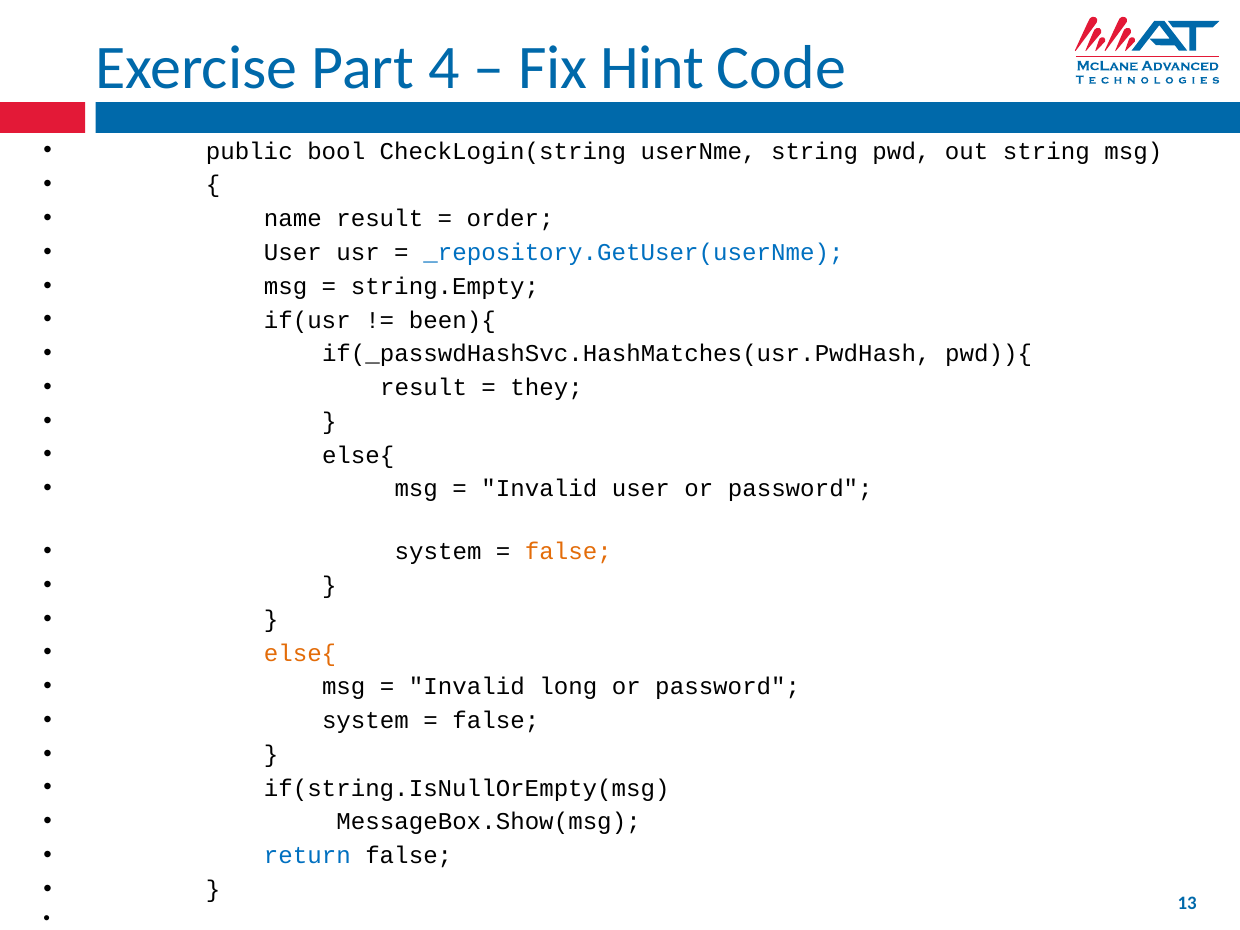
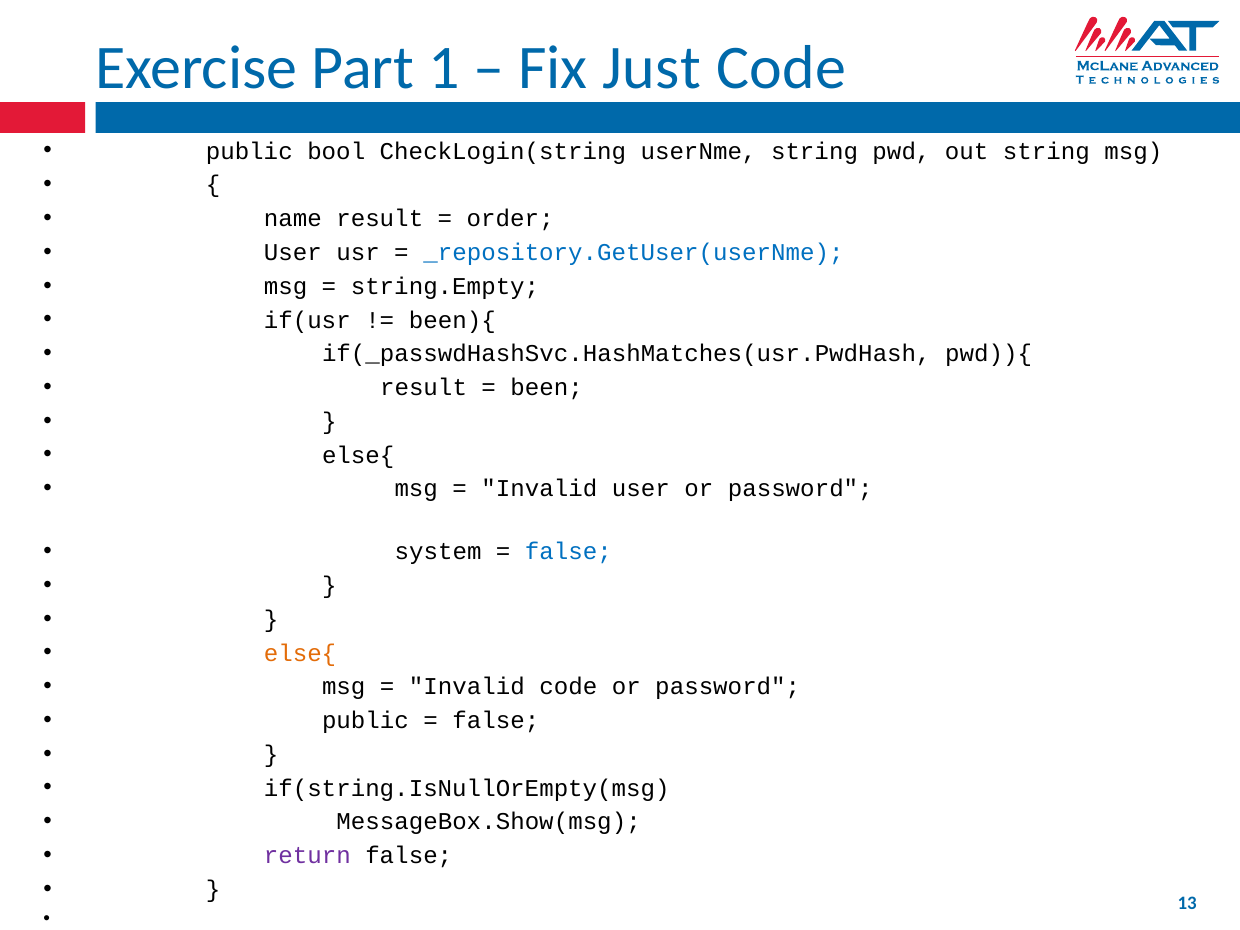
4: 4 -> 1
Hint: Hint -> Just
they: they -> been
false at (568, 552) colour: orange -> blue
Invalid long: long -> code
system at (365, 721): system -> public
return colour: blue -> purple
